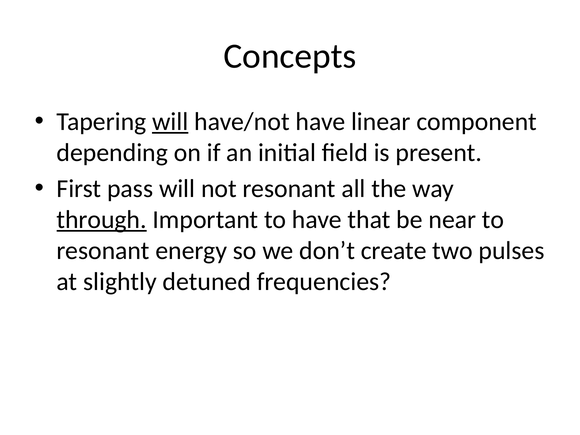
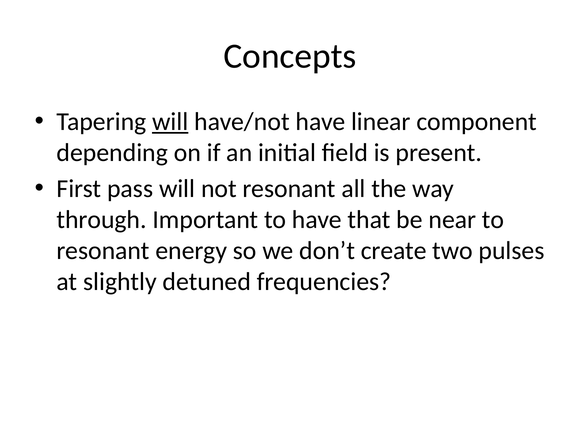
through underline: present -> none
